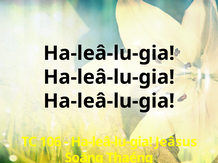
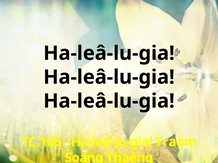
Jeâsus: Jeâsus -> Traàm
